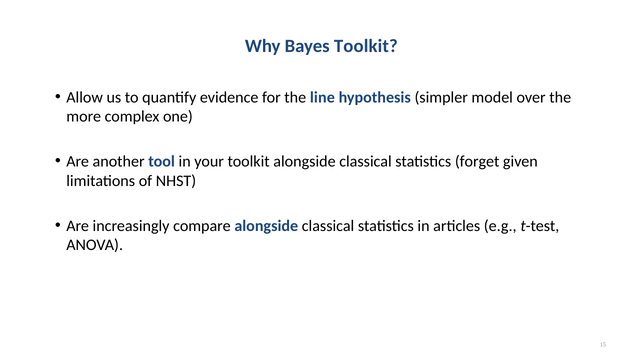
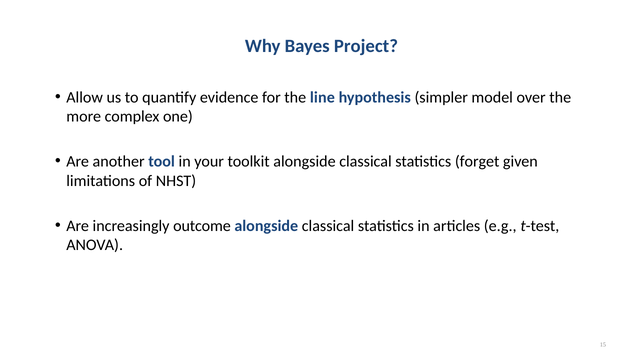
Bayes Toolkit: Toolkit -> Project
compare: compare -> outcome
